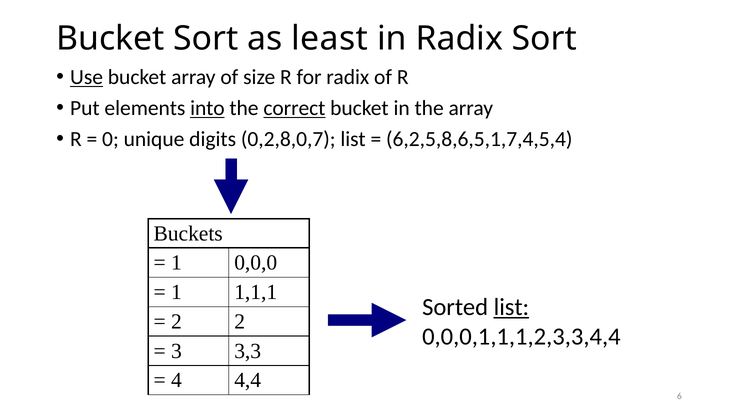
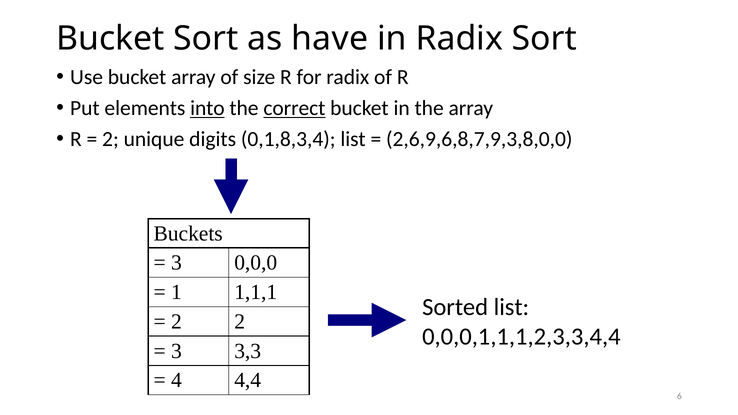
least: least -> have
Use underline: present -> none
0 at (110, 139): 0 -> 2
0,2,8,0,7: 0,2,8,0,7 -> 0,1,8,3,4
6,2,5,8,6,5,1,7,4,5,4: 6,2,5,8,6,5,1,7,4,5,4 -> 2,6,9,6,8,7,9,3,8,0,0
1 at (176, 263): 1 -> 3
list at (511, 307) underline: present -> none
